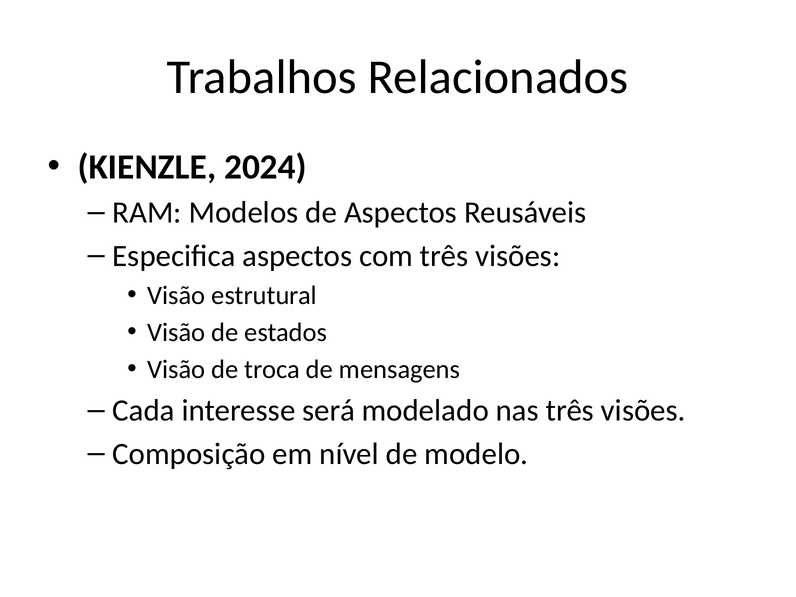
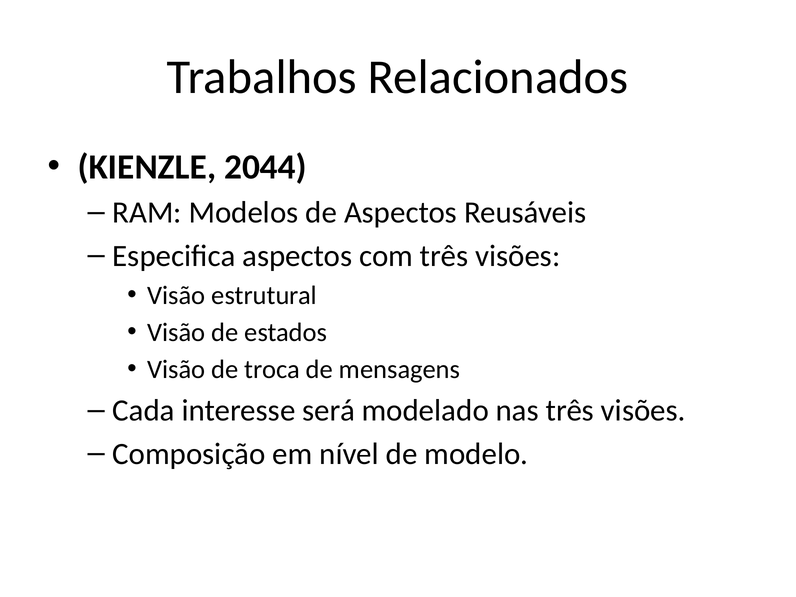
2024: 2024 -> 2044
